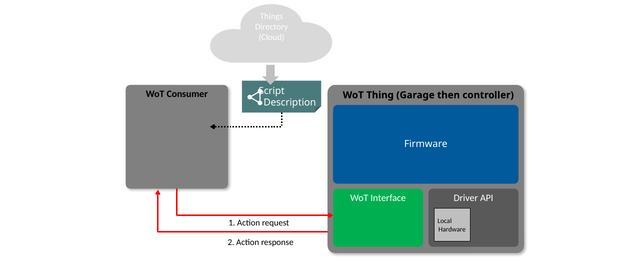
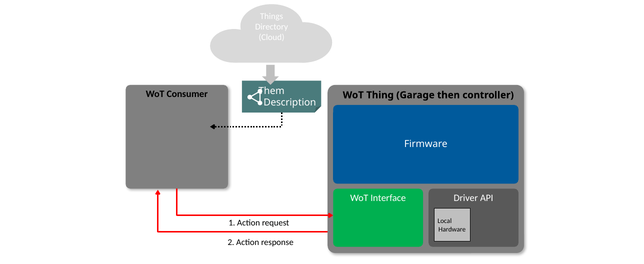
Script: Script -> Them
